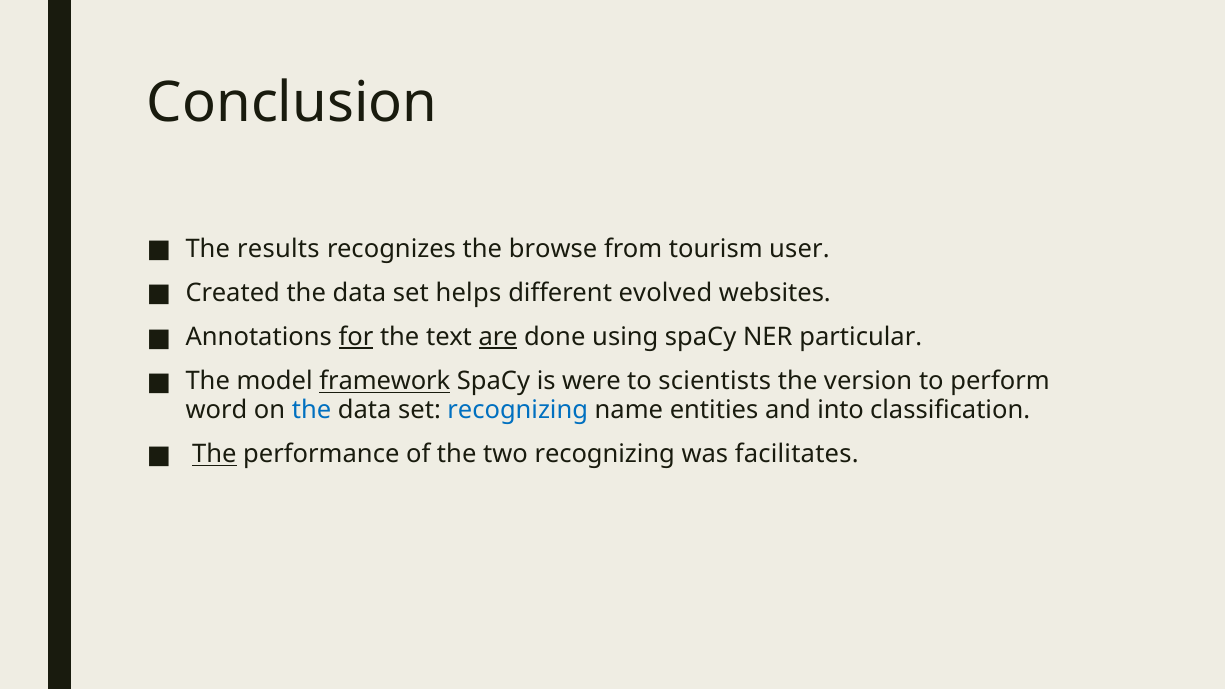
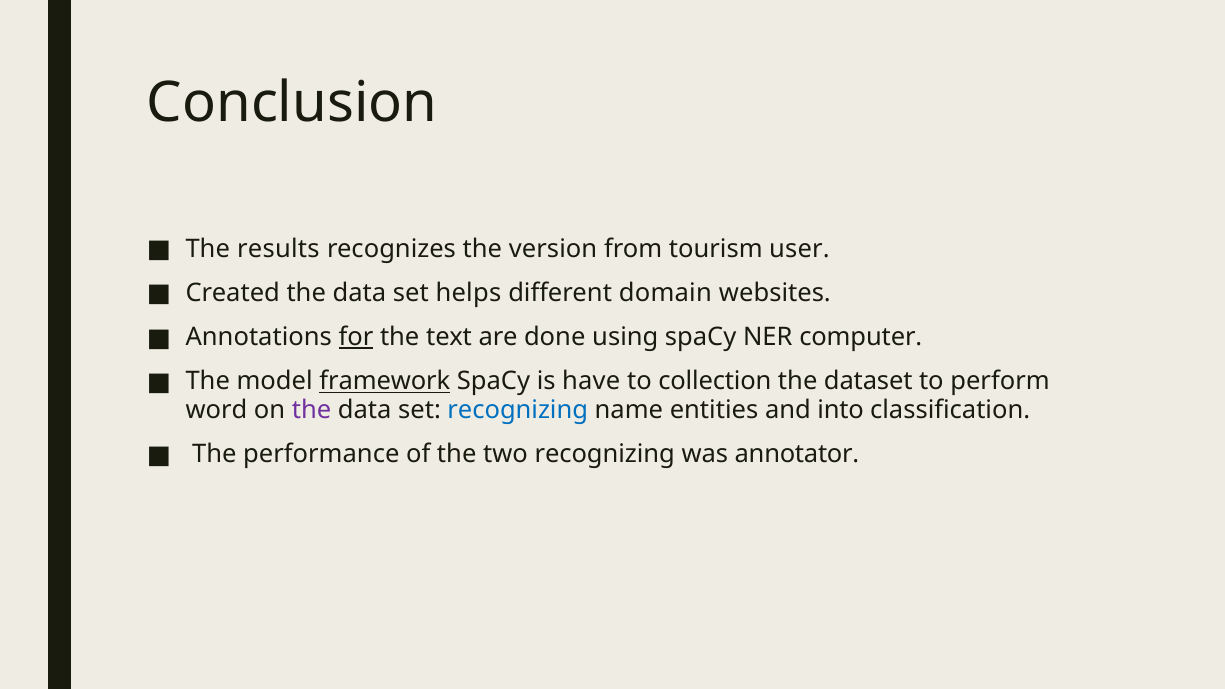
browse: browse -> version
evolved: evolved -> domain
are underline: present -> none
particular: particular -> computer
were: were -> have
scientists: scientists -> collection
version: version -> dataset
the at (312, 410) colour: blue -> purple
The at (214, 454) underline: present -> none
facilitates: facilitates -> annotator
